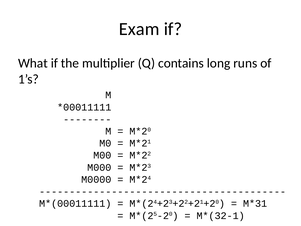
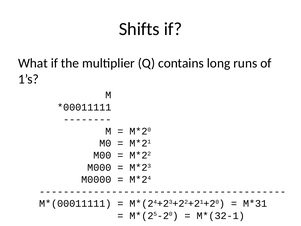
Exam: Exam -> Shifts
